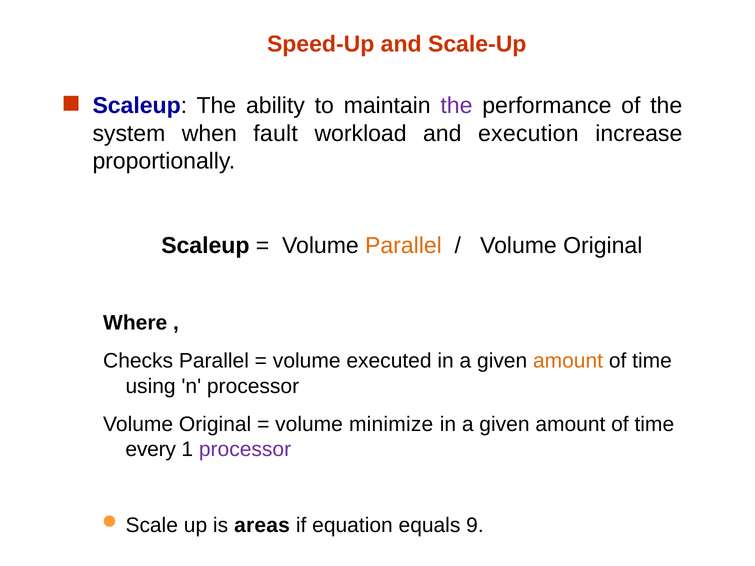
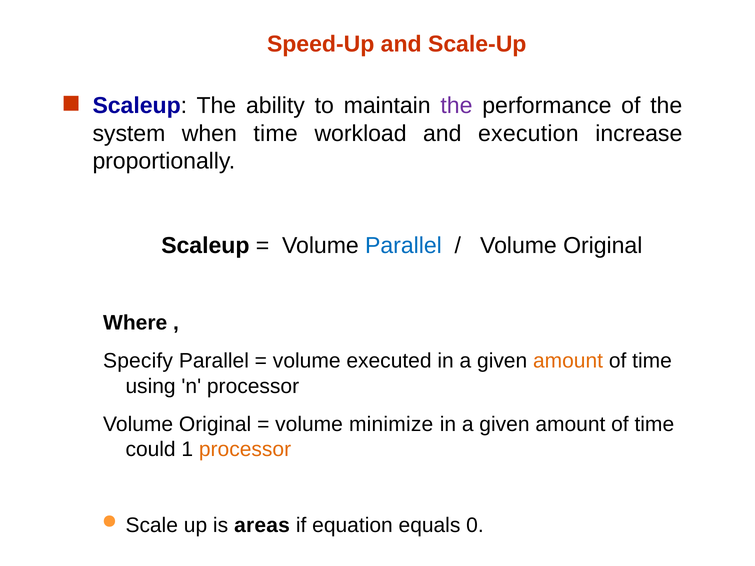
when fault: fault -> time
Parallel at (403, 246) colour: orange -> blue
Checks: Checks -> Specify
every: every -> could
processor at (245, 449) colour: purple -> orange
9: 9 -> 0
